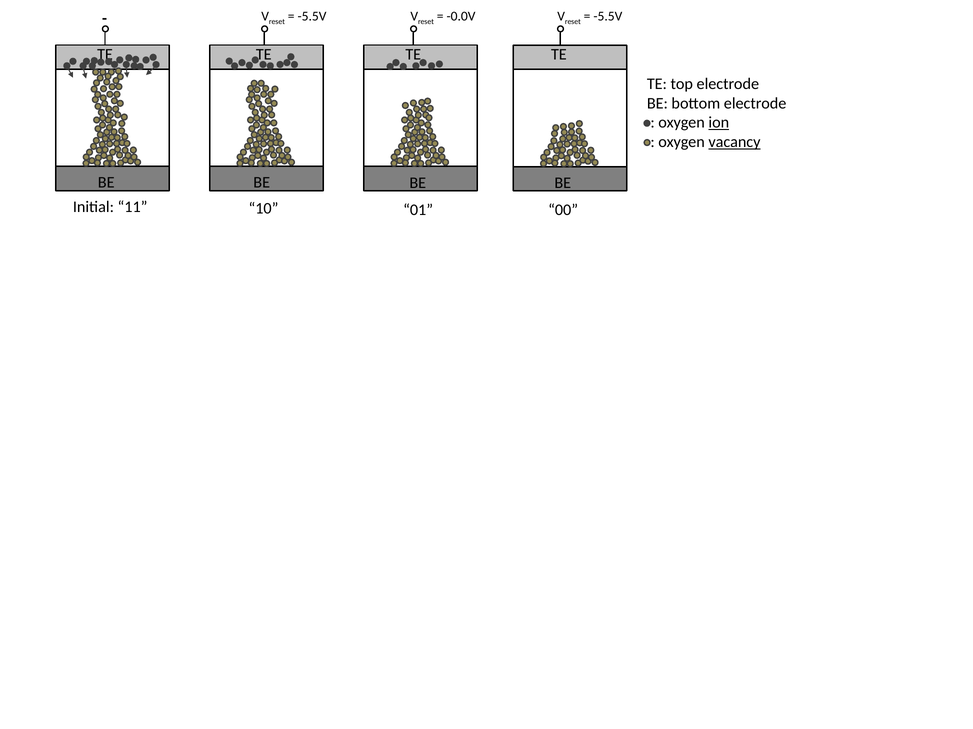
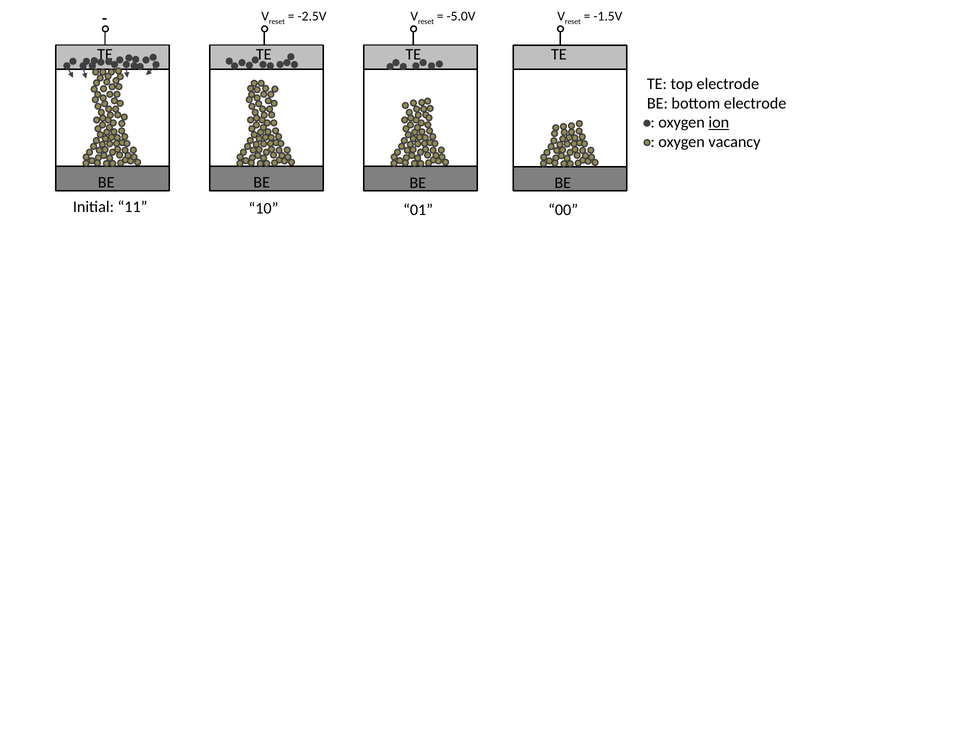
-5.5V at (312, 17): -5.5V -> -2.5V
-0.0V: -0.0V -> -5.0V
-5.5V at (608, 17): -5.5V -> -1.5V
vacancy underline: present -> none
